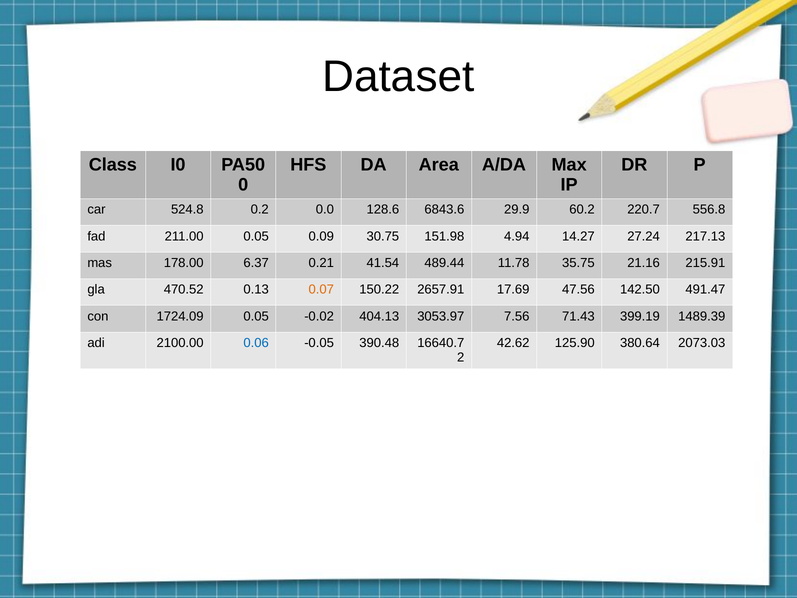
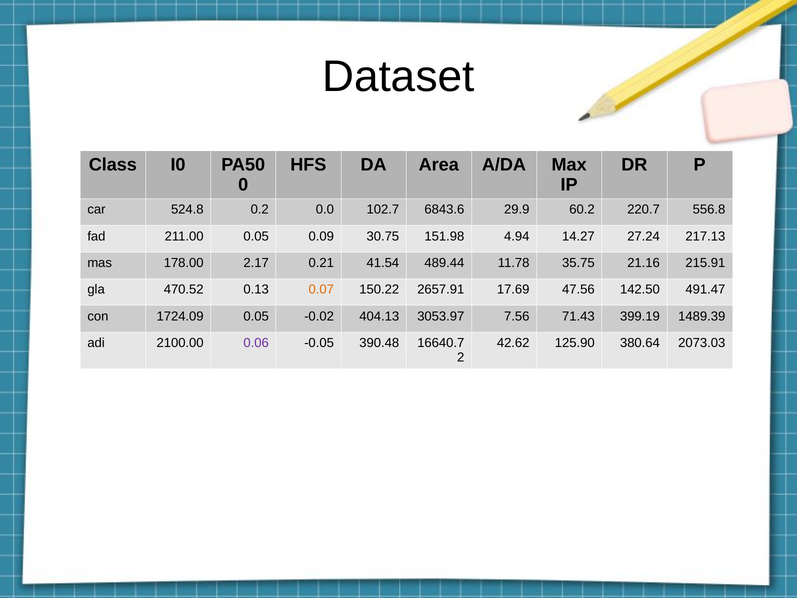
128.6: 128.6 -> 102.7
6.37: 6.37 -> 2.17
0.06 colour: blue -> purple
